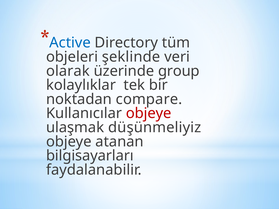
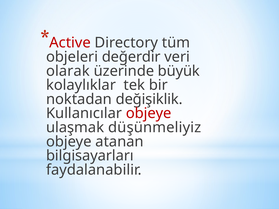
Active colour: blue -> red
şeklinde: şeklinde -> değerdir
group: group -> büyük
compare: compare -> değişiklik
